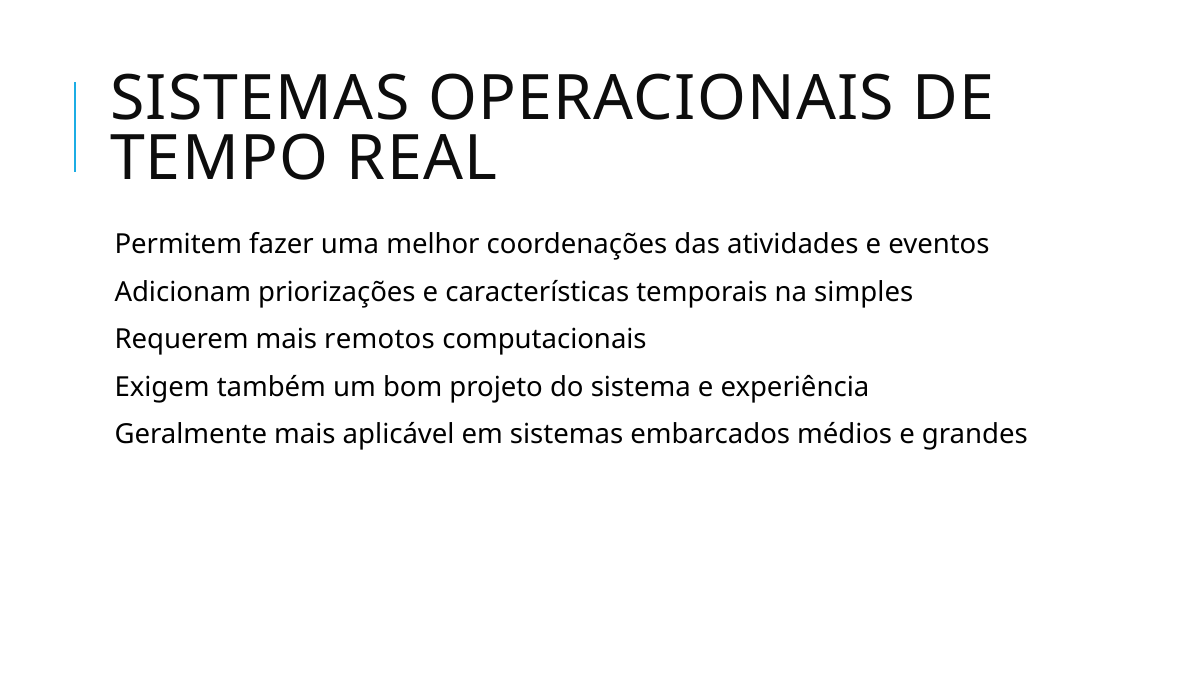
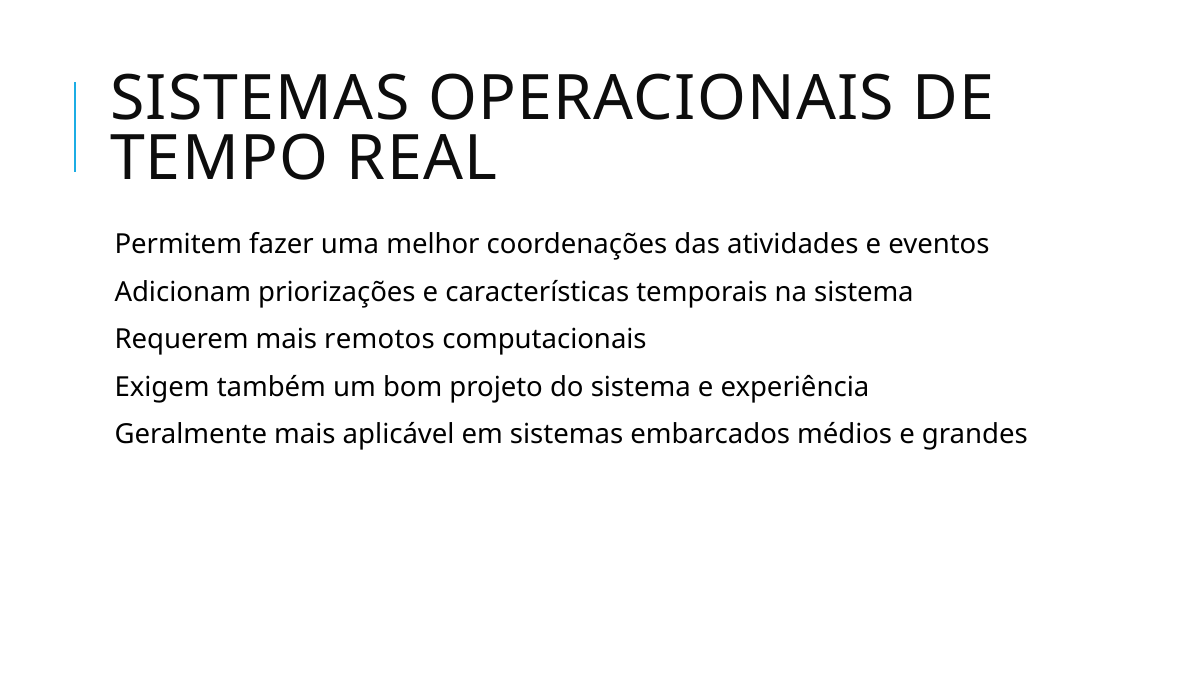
na simples: simples -> sistema
